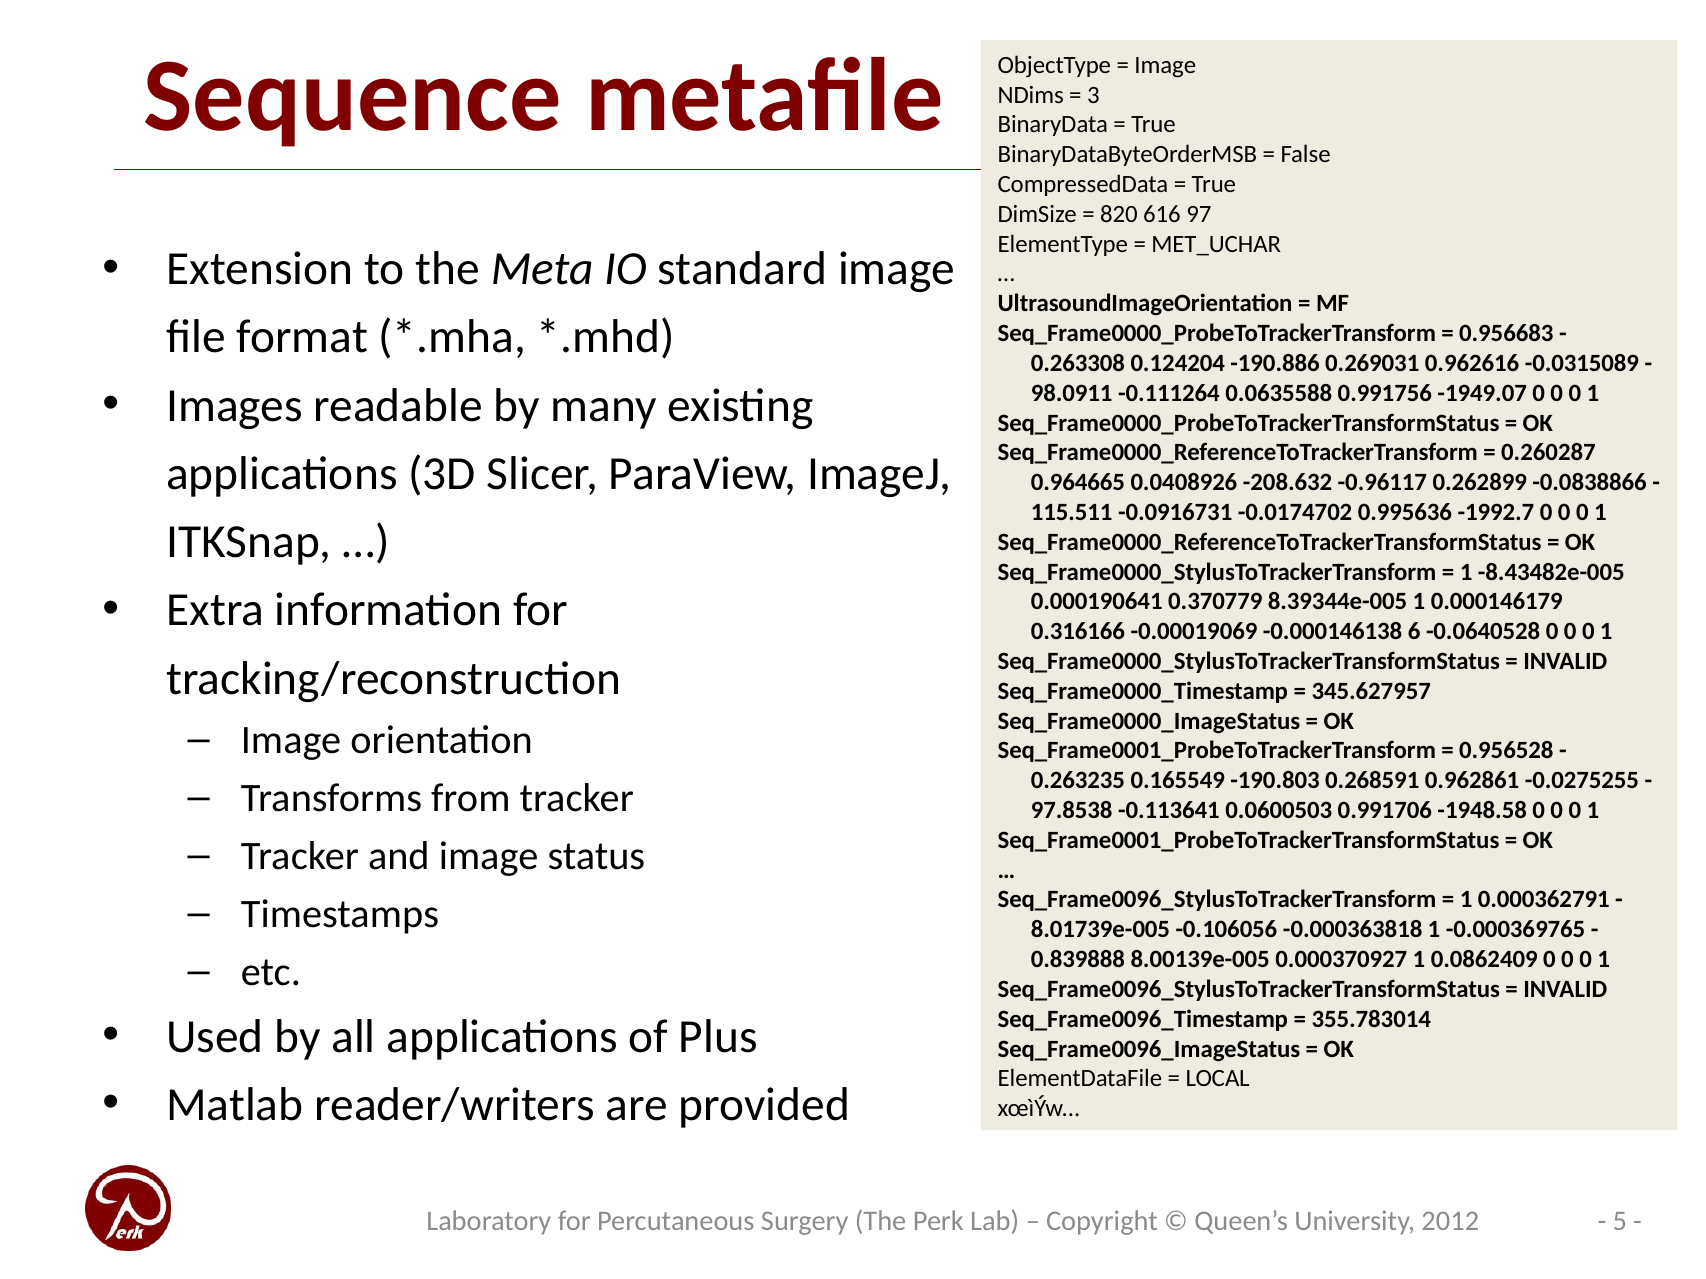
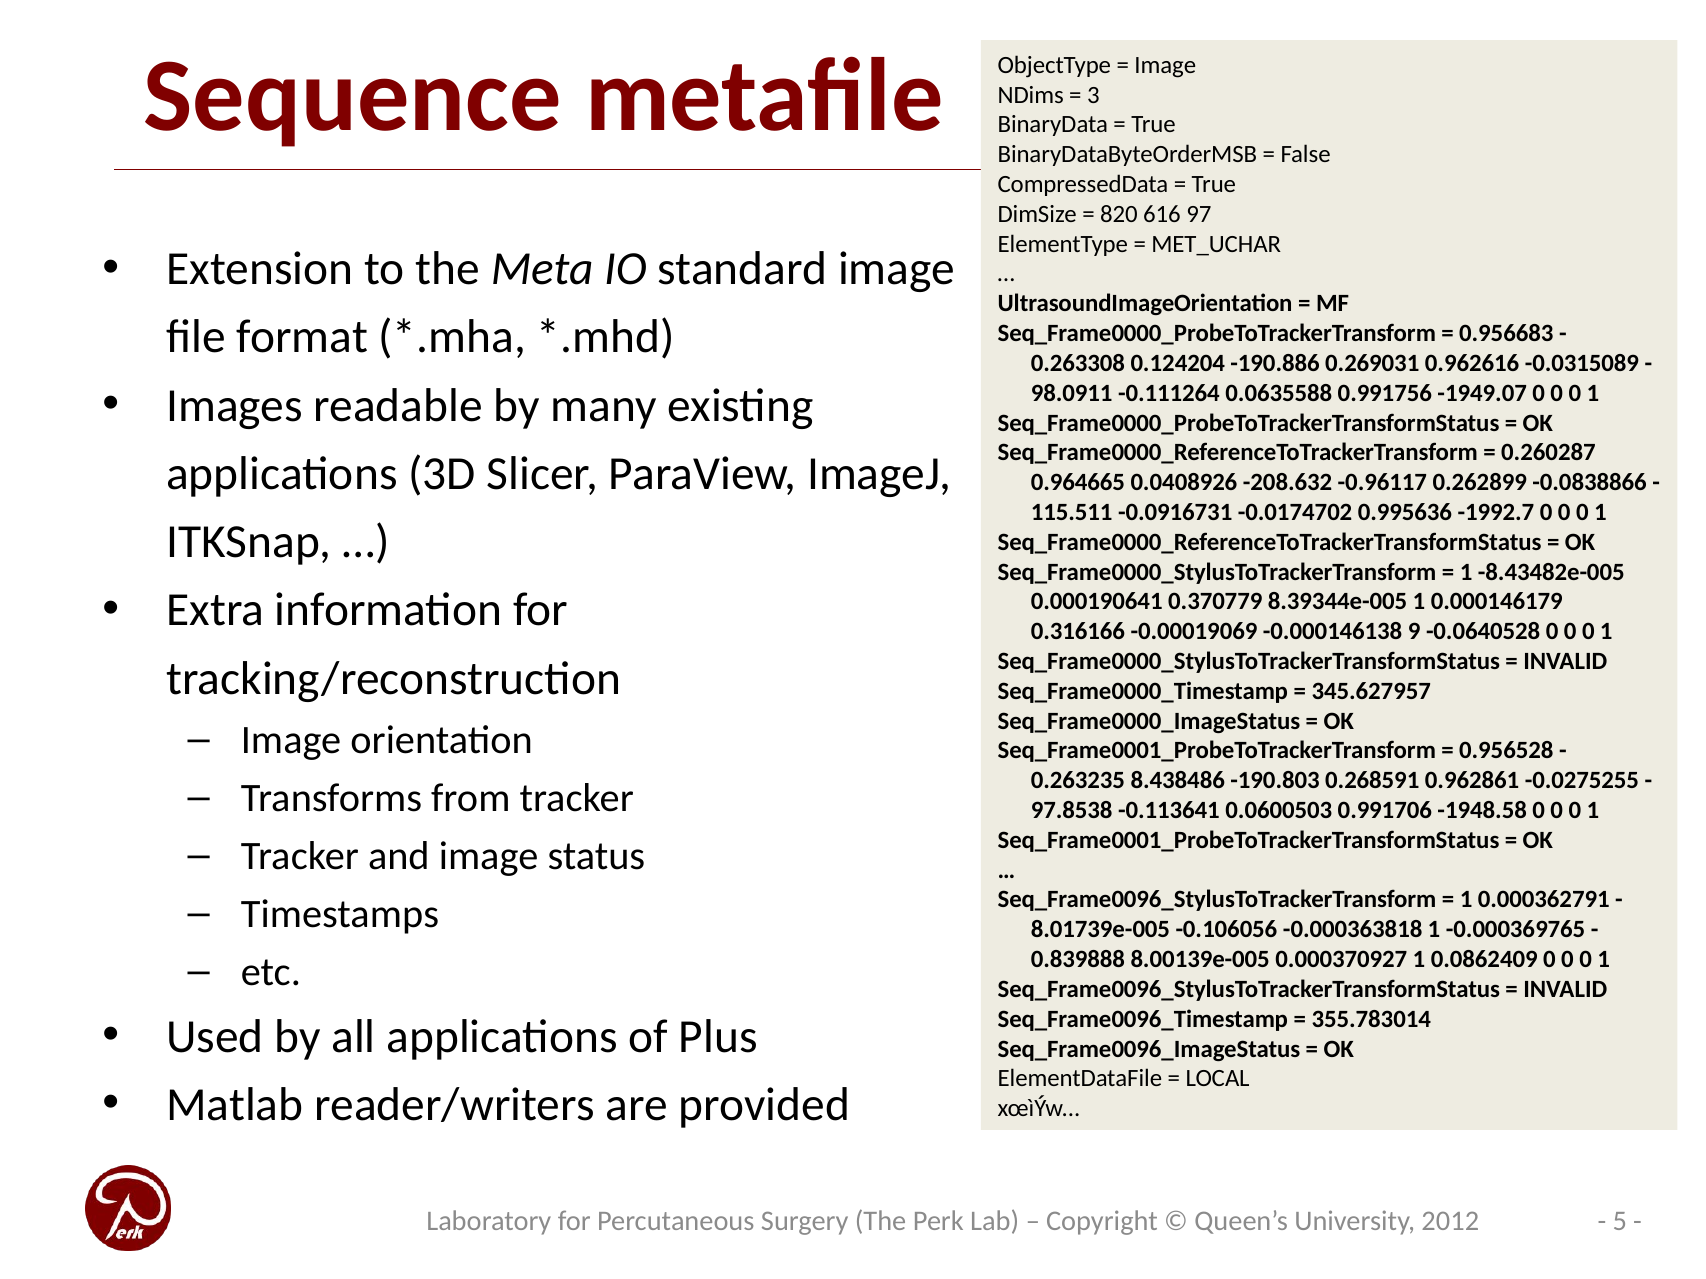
6: 6 -> 9
0.165549: 0.165549 -> 8.438486
